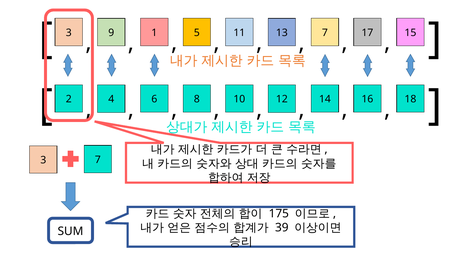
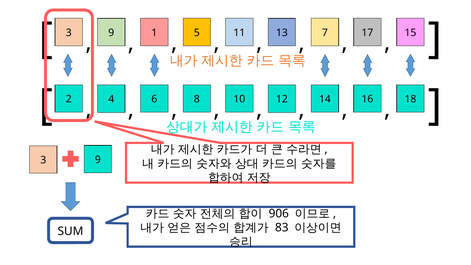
3 7: 7 -> 9
175: 175 -> 906
39: 39 -> 83
